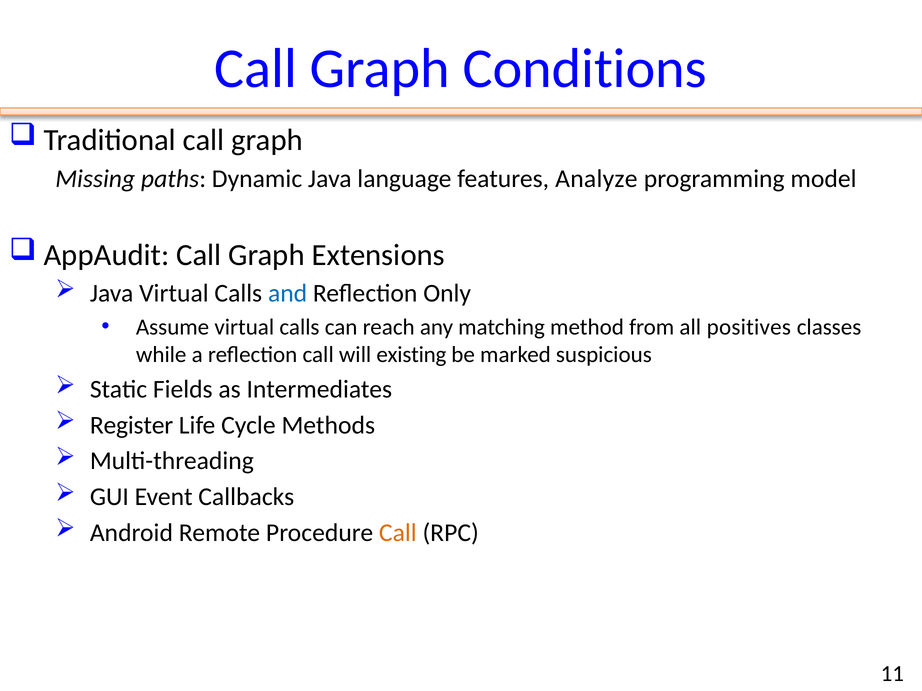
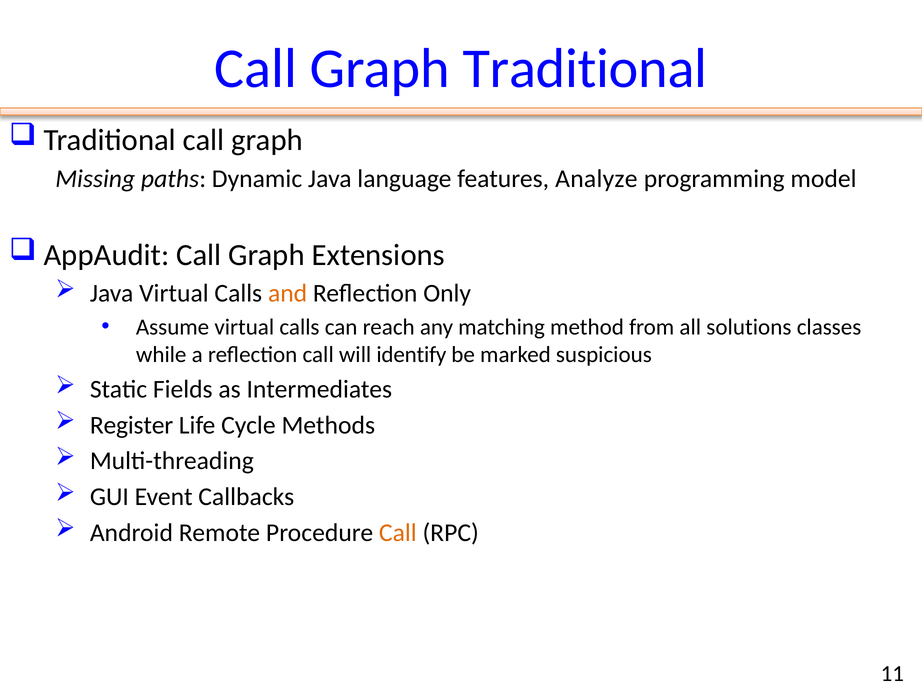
Graph Conditions: Conditions -> Traditional
and colour: blue -> orange
positives: positives -> solutions
existing: existing -> identify
